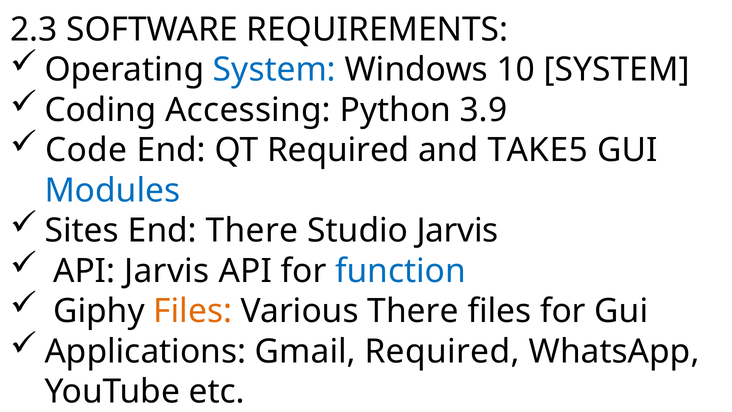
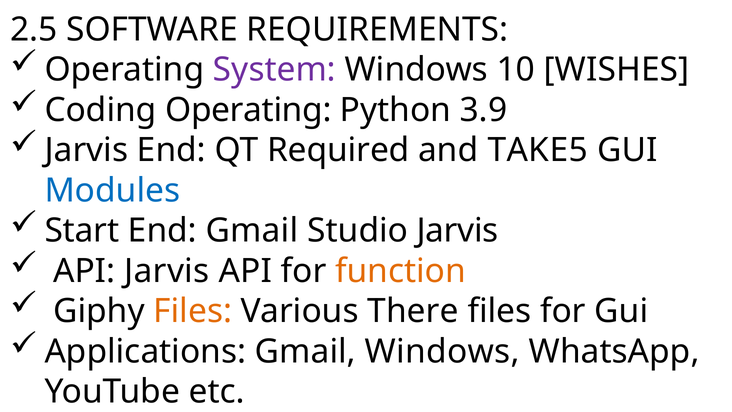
2.3: 2.3 -> 2.5
System at (274, 70) colour: blue -> purple
10 SYSTEM: SYSTEM -> WISHES
Coding Accessing: Accessing -> Operating
Code at (86, 150): Code -> Jarvis
Sites: Sites -> Start
End There: There -> Gmail
function colour: blue -> orange
Gmail Required: Required -> Windows
